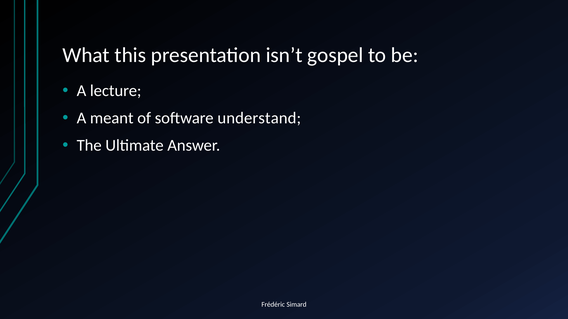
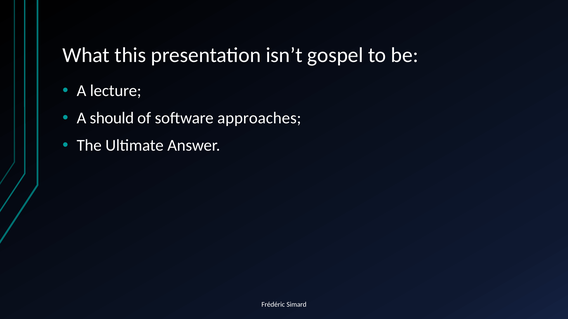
meant: meant -> should
understand: understand -> approaches
